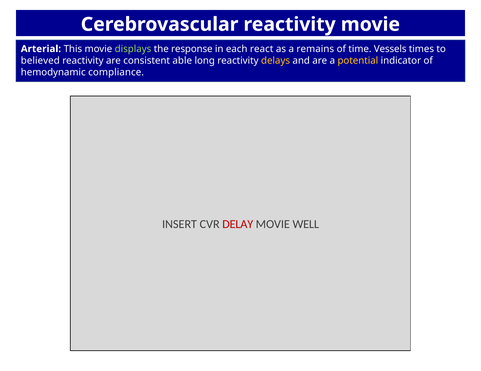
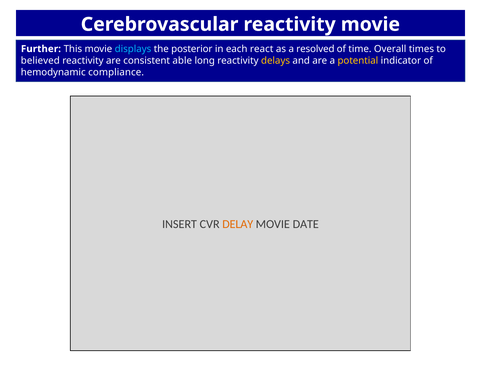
Arterial: Arterial -> Further
displays colour: light green -> light blue
response: response -> posterior
remains: remains -> resolved
Vessels: Vessels -> Overall
DELAY colour: red -> orange
WELL: WELL -> DATE
